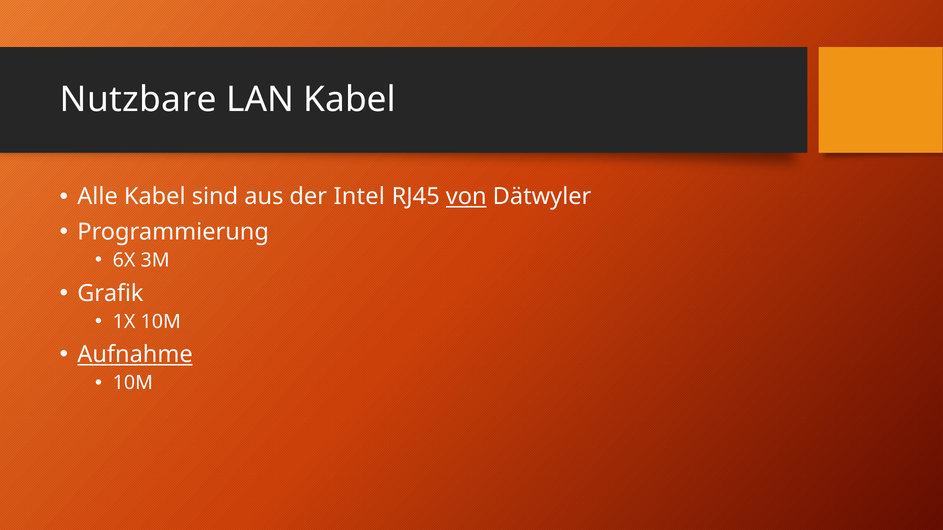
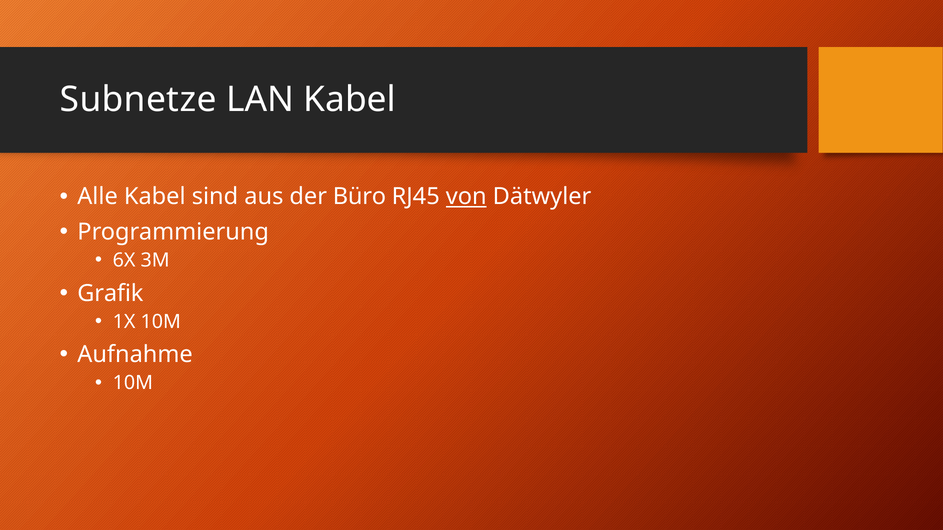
Nutzbare: Nutzbare -> Subnetze
Intel: Intel -> Büro
Aufnahme underline: present -> none
